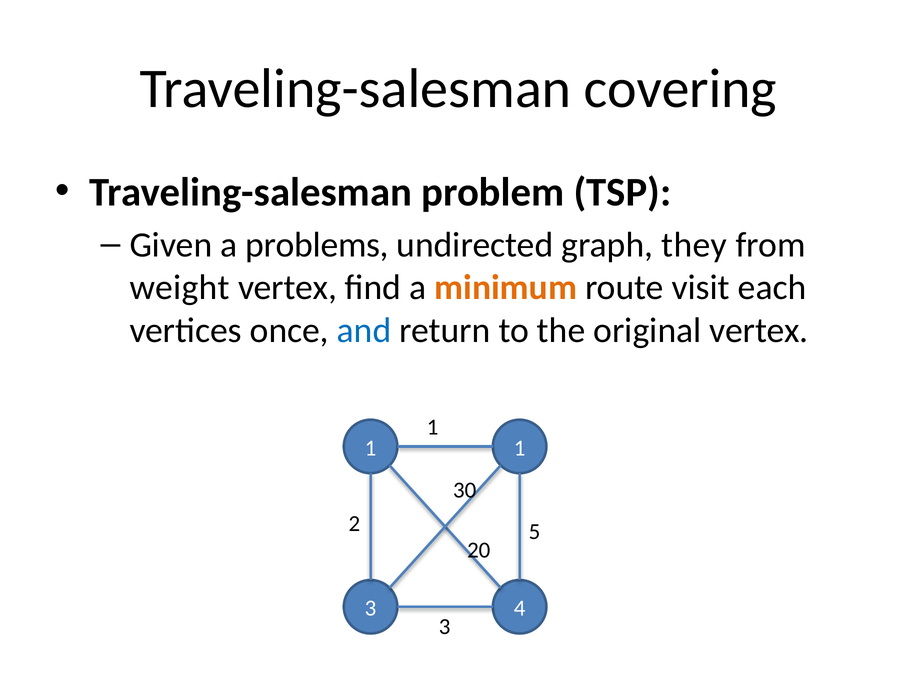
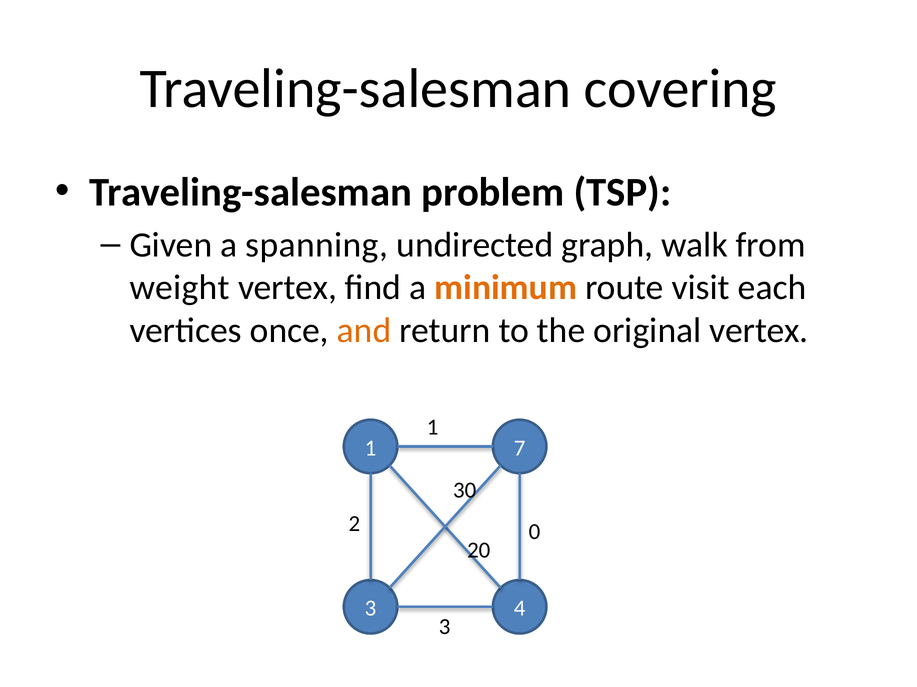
problems: problems -> spanning
they: they -> walk
and colour: blue -> orange
1 1: 1 -> 7
5: 5 -> 0
